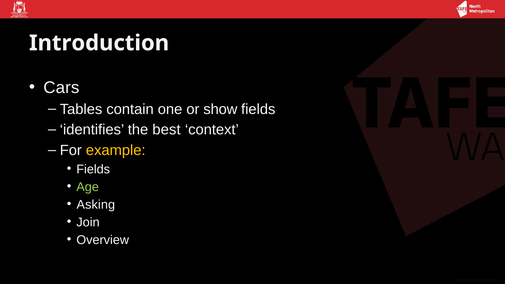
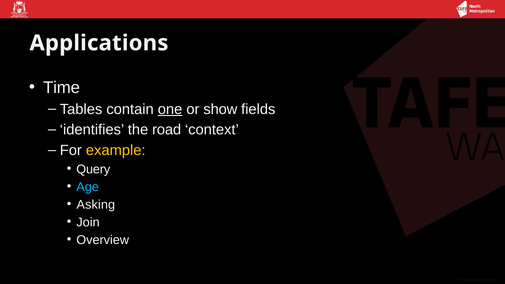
Introduction: Introduction -> Applications
Cars: Cars -> Time
one underline: none -> present
best: best -> road
Fields at (93, 169): Fields -> Query
Age colour: light green -> light blue
